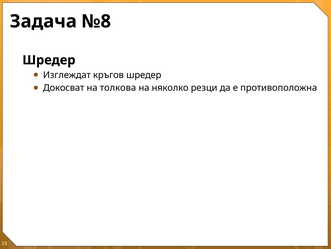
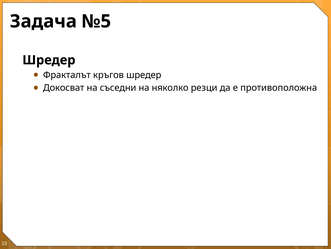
№8: №8 -> №5
Изглеждат: Изглеждат -> Фракталът
толкова: толкова -> съседни
